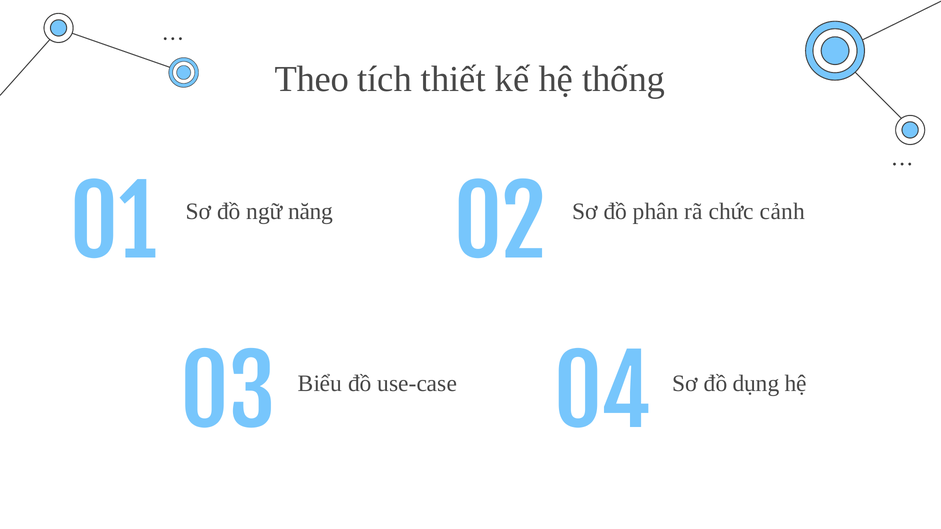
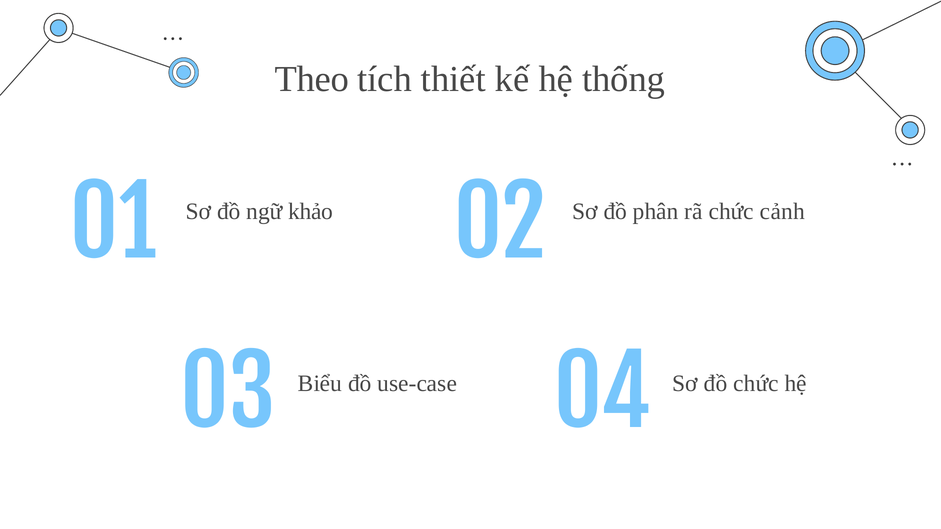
năng: năng -> khảo
đồ dụng: dụng -> chức
